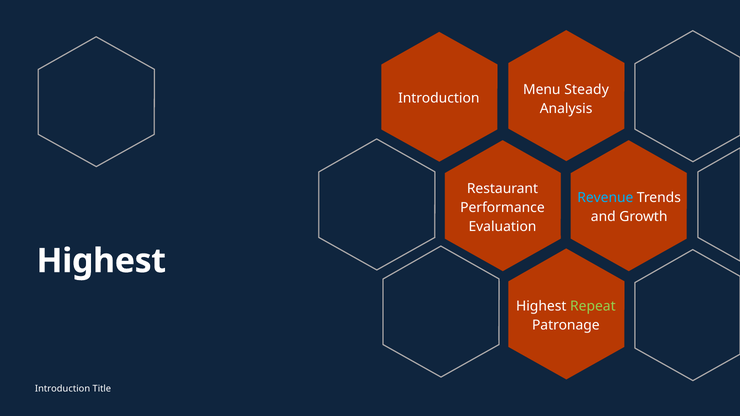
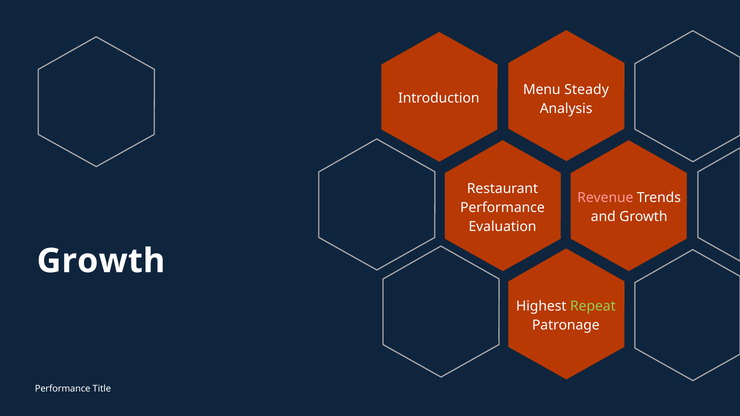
Revenue colour: light blue -> pink
Highest at (101, 261): Highest -> Growth
Introduction at (63, 389): Introduction -> Performance
